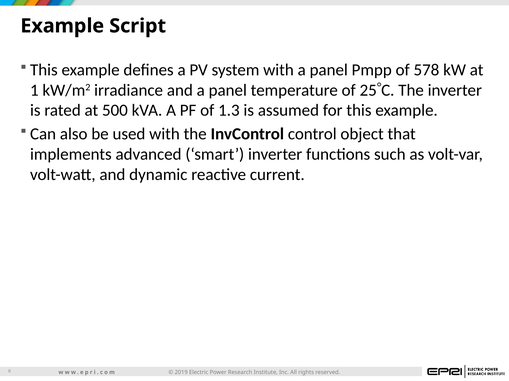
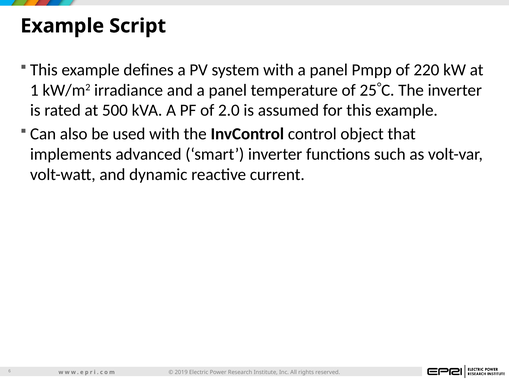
578: 578 -> 220
1.3: 1.3 -> 2.0
